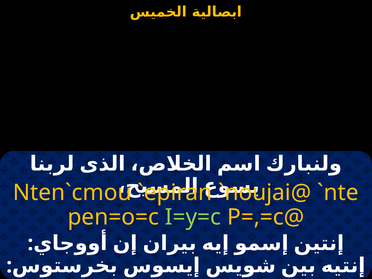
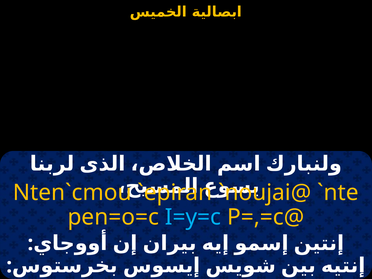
I=y=c colour: light green -> light blue
